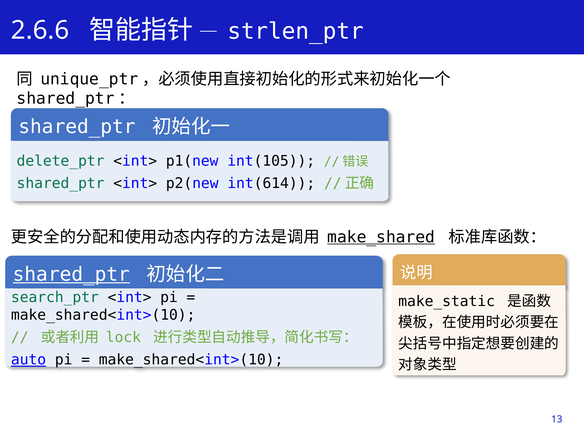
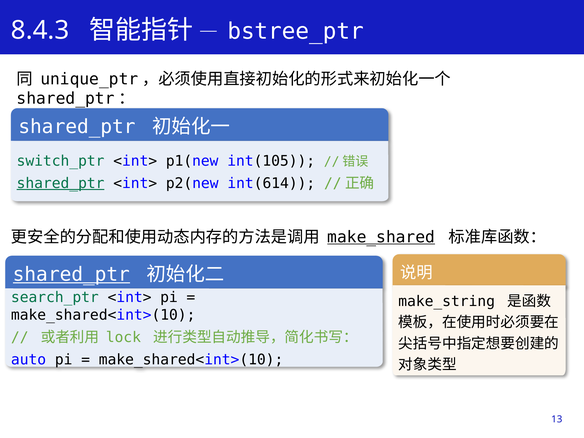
2.6.6: 2.6.6 -> 8.4.3
strlen_ptr: strlen_ptr -> bstree_ptr
delete_ptr: delete_ptr -> switch_ptr
shared_ptr at (61, 183) underline: none -> present
make_static: make_static -> make_string
auto underline: present -> none
